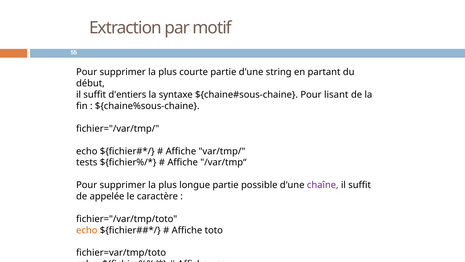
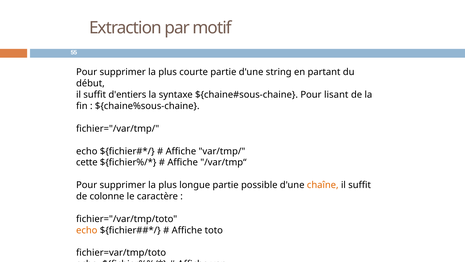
tests: tests -> cette
chaîne colour: purple -> orange
appelée: appelée -> colonne
